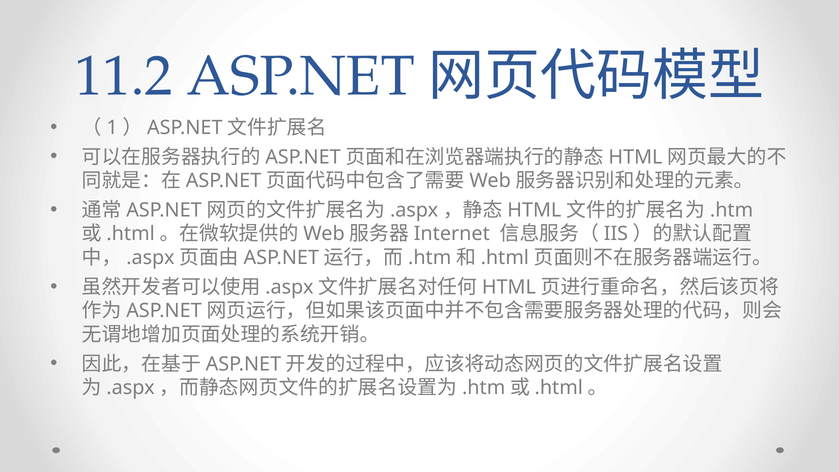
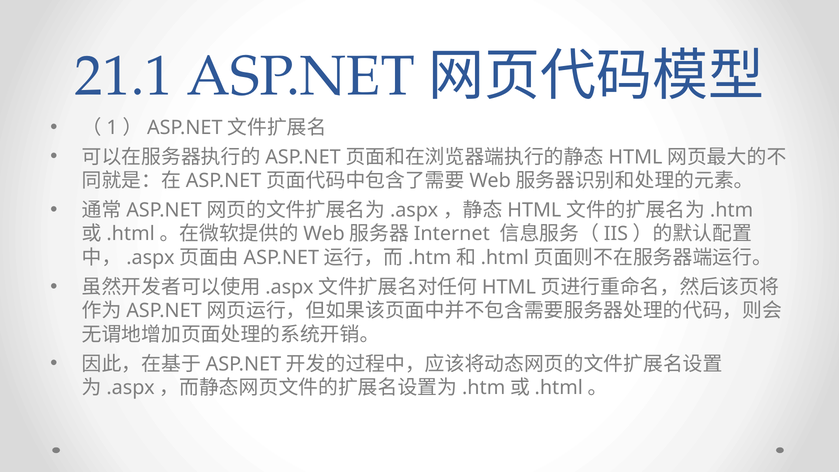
11.2: 11.2 -> 21.1
